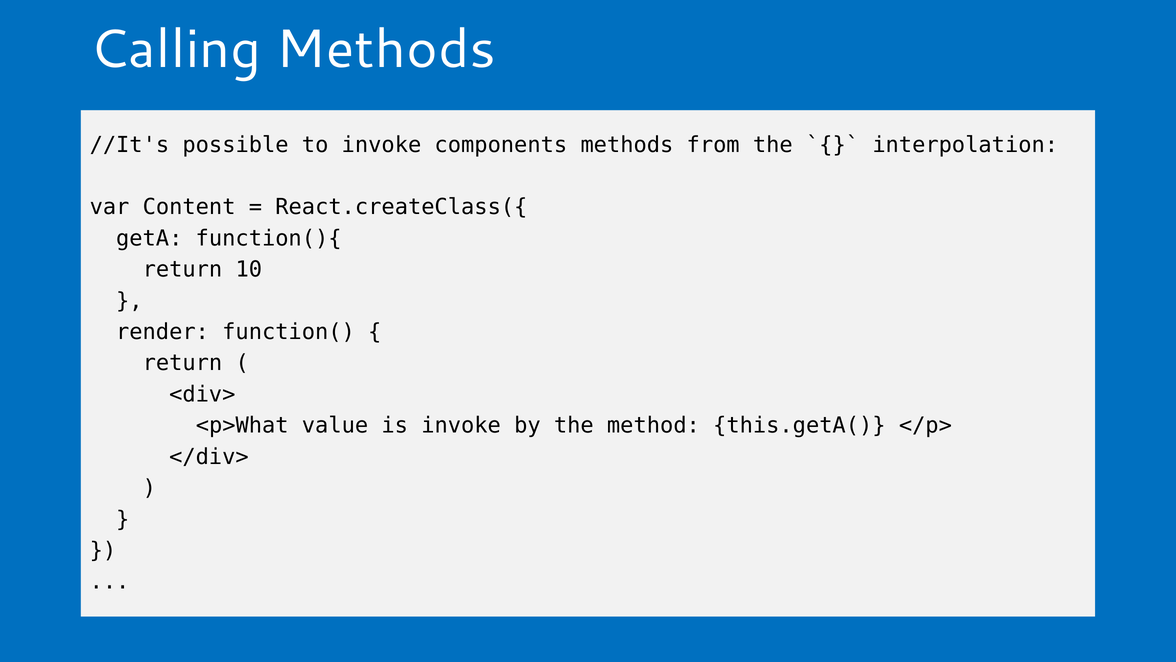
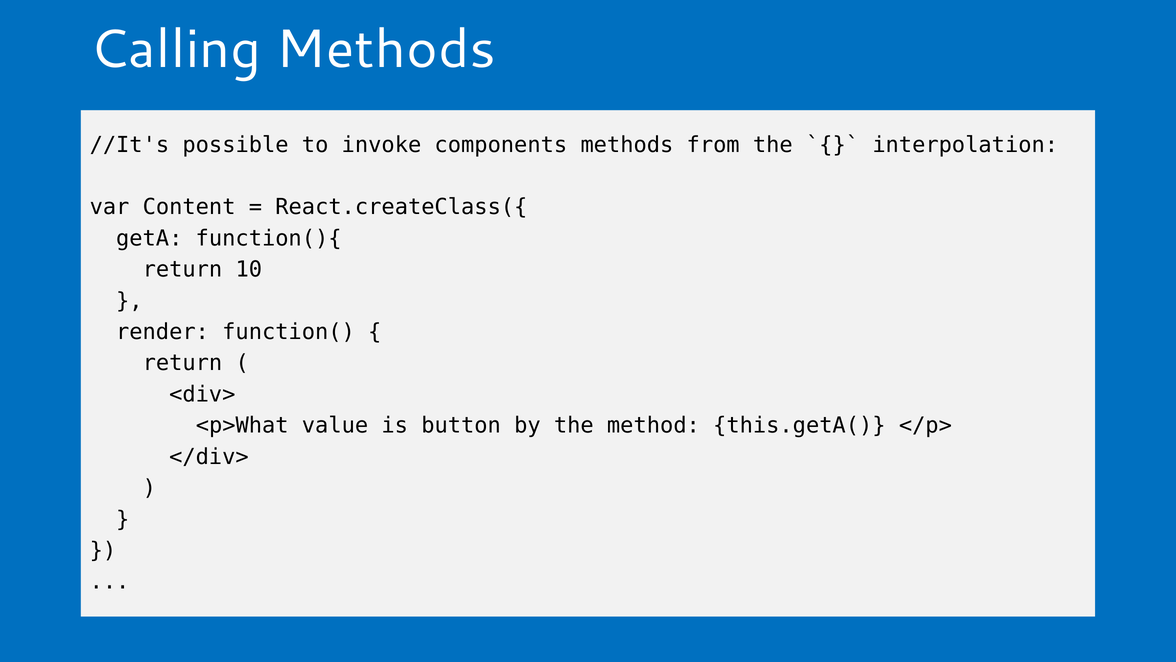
is invoke: invoke -> button
